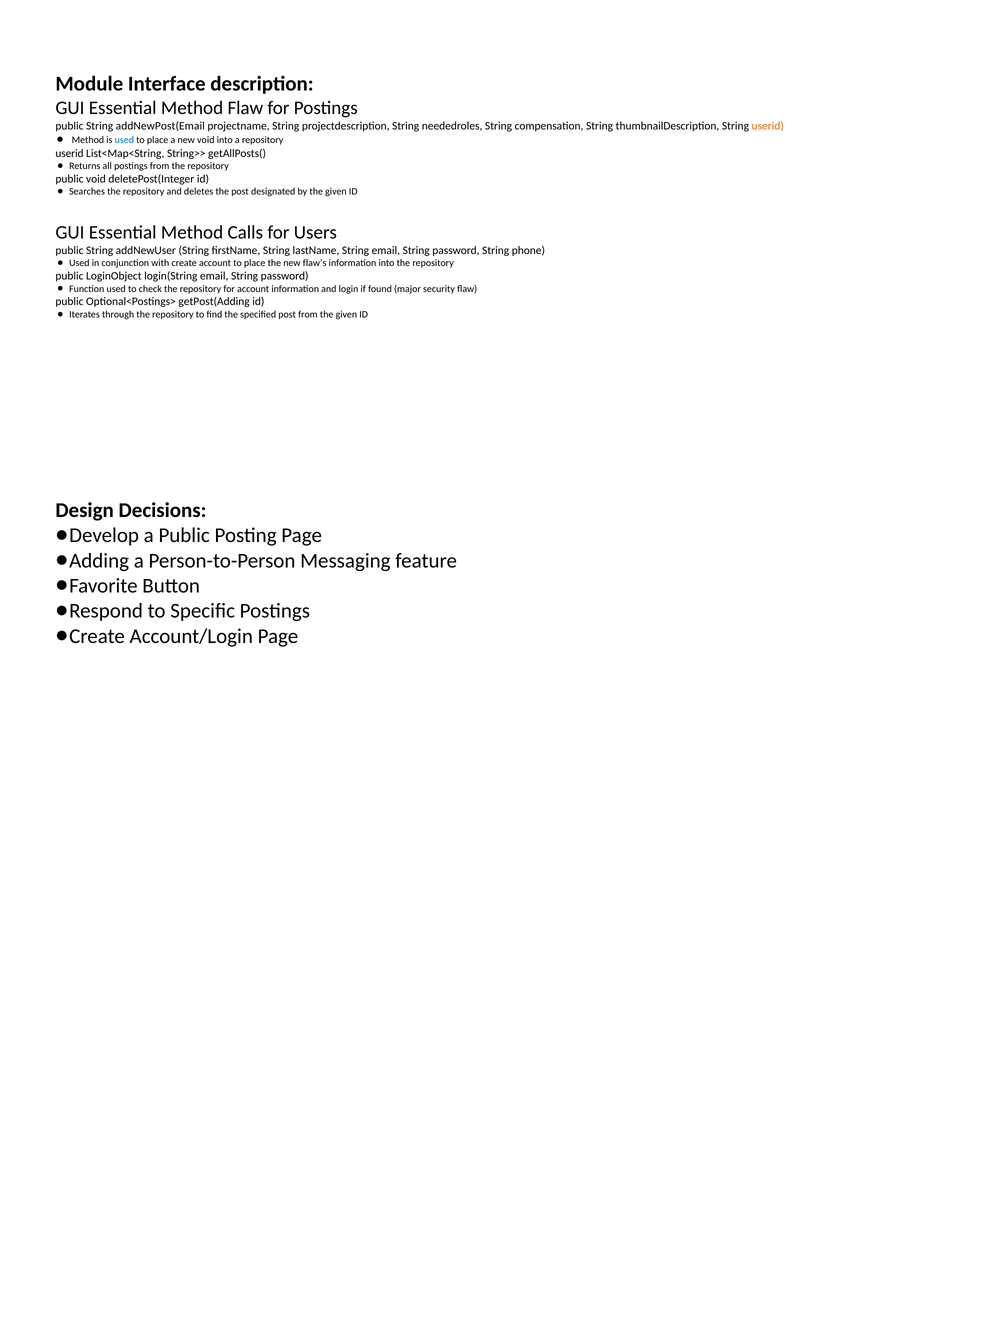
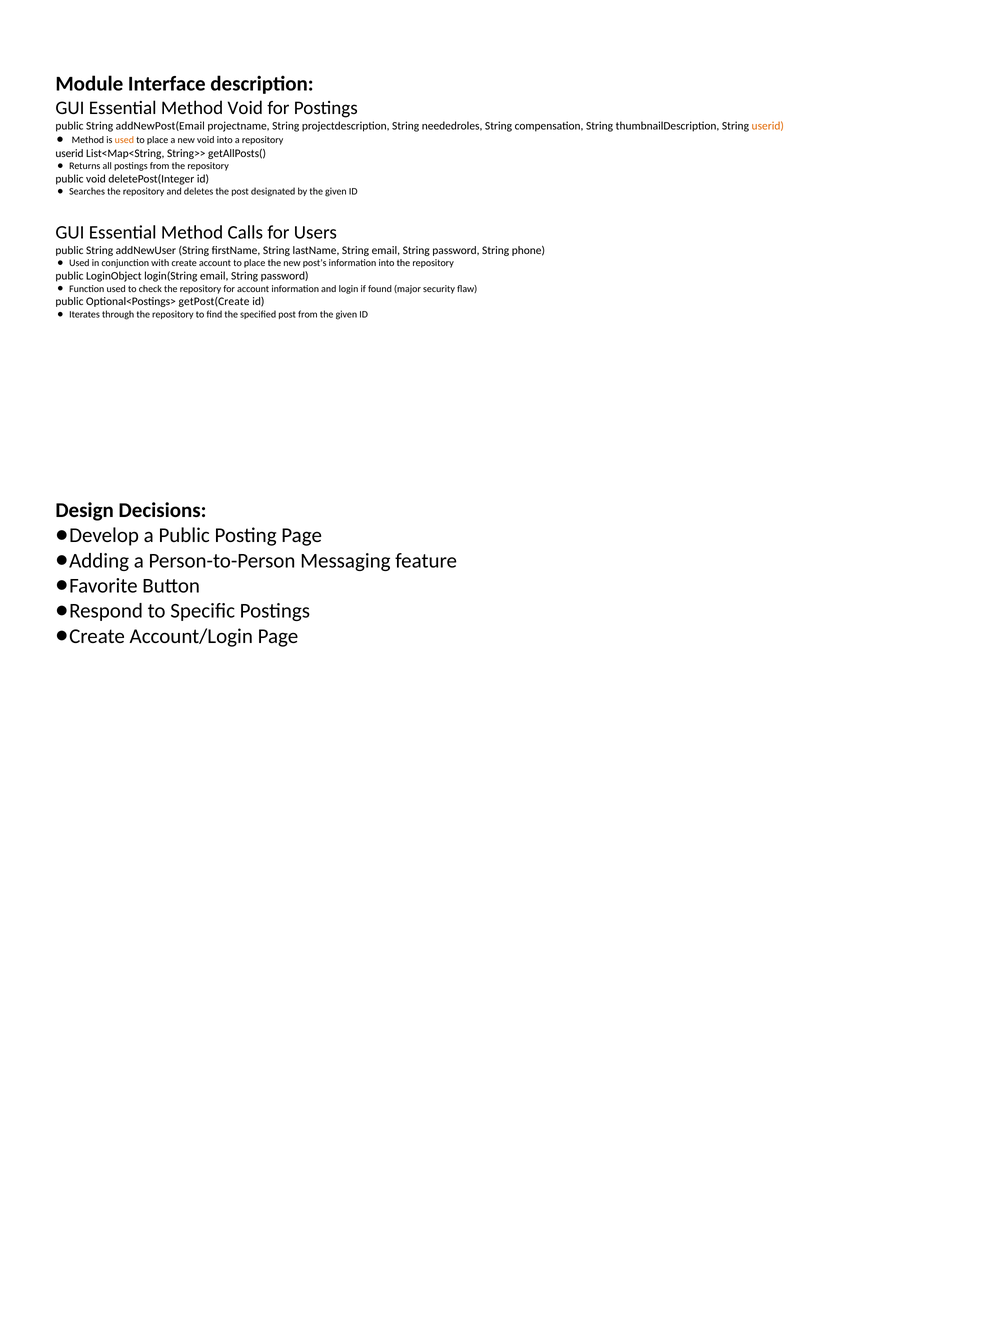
Method Flaw: Flaw -> Void
used at (124, 140) colour: blue -> orange
flaw’s: flaw’s -> post’s
getPost(Adding: getPost(Adding -> getPost(Create
